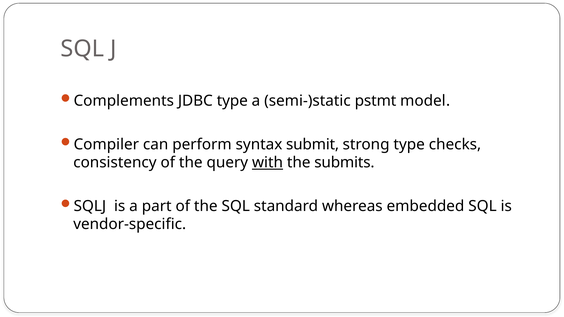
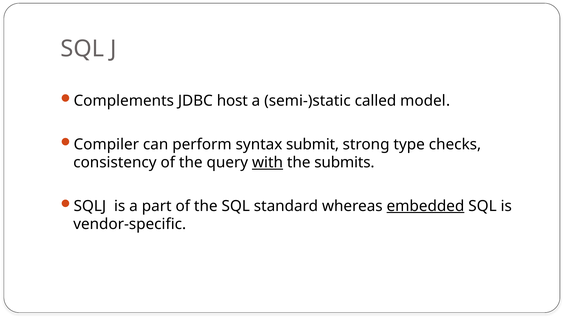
JDBC type: type -> host
pstmt: pstmt -> called
embedded underline: none -> present
